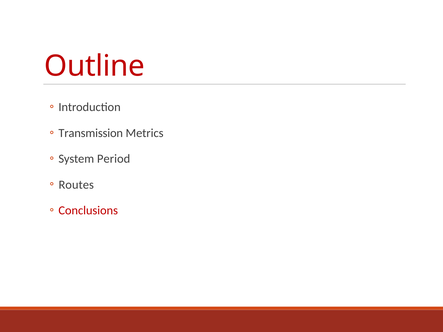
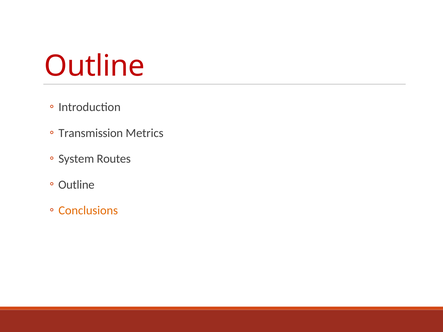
Period: Period -> Routes
Routes at (76, 185): Routes -> Outline
Conclusions colour: red -> orange
